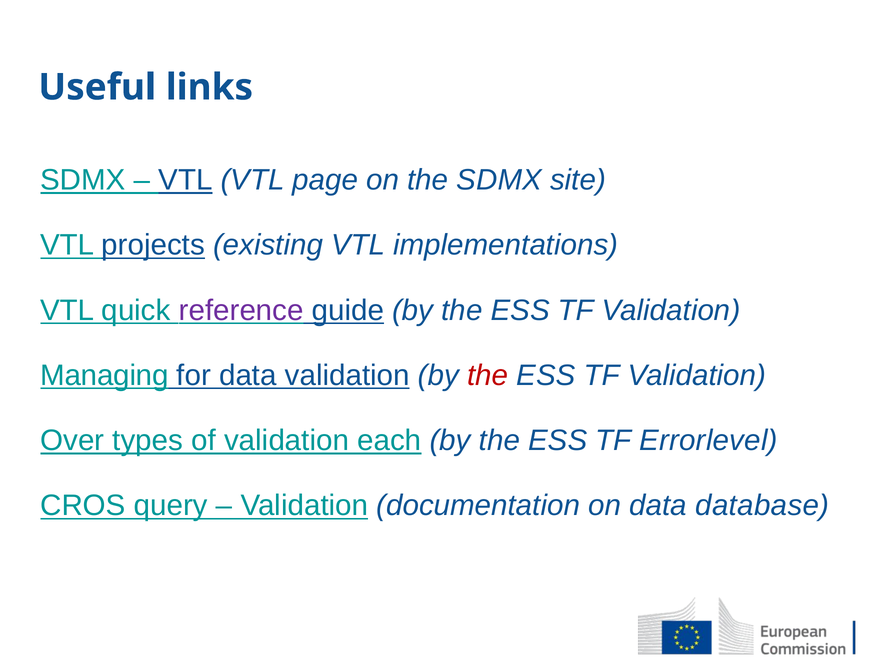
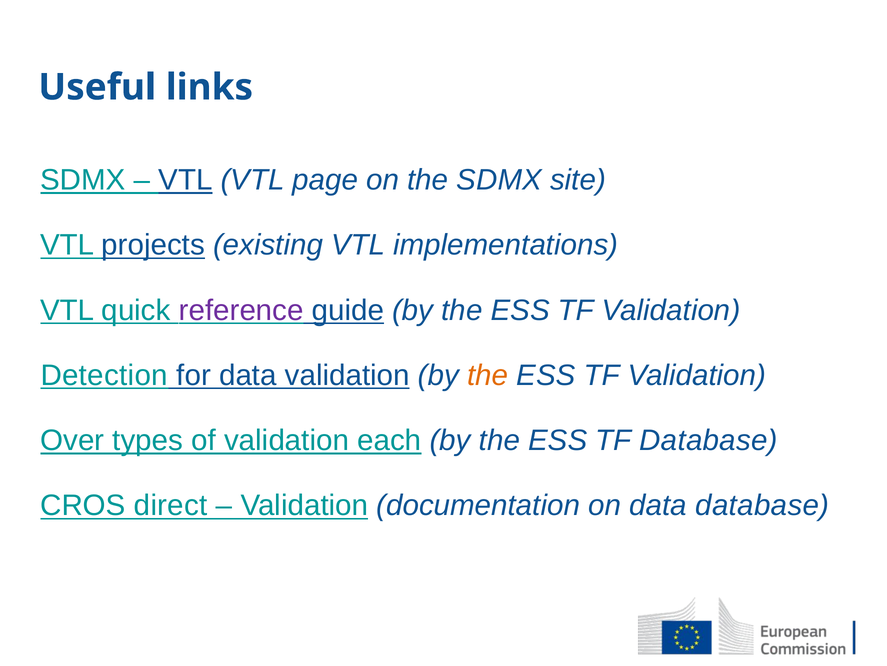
Managing: Managing -> Detection
the at (488, 375) colour: red -> orange
TF Errorlevel: Errorlevel -> Database
query: query -> direct
